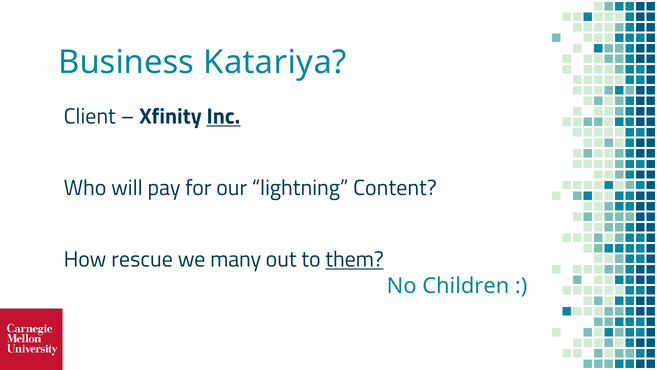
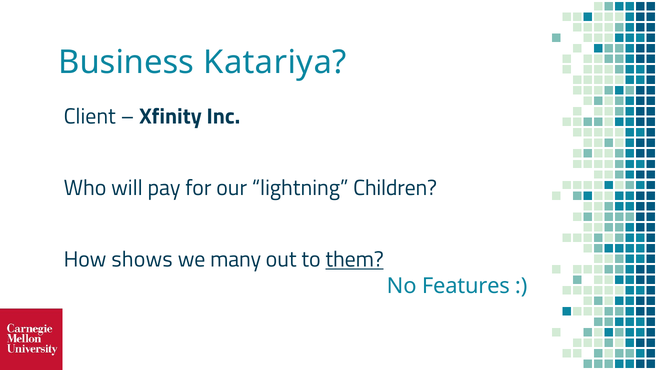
Inc underline: present -> none
Content: Content -> Children
rescue: rescue -> shows
Children: Children -> Features
